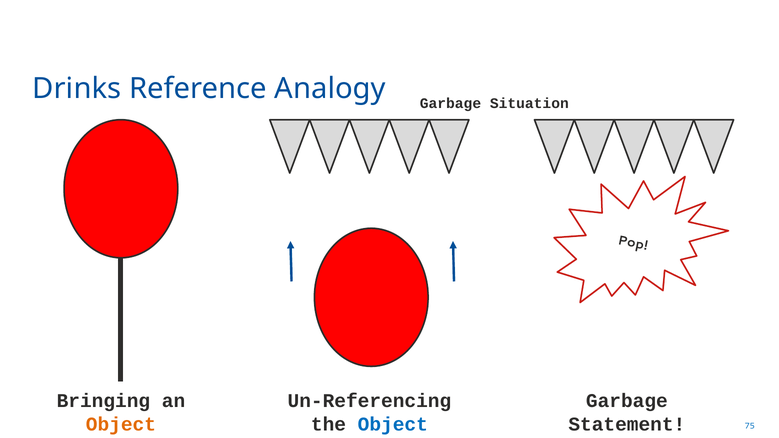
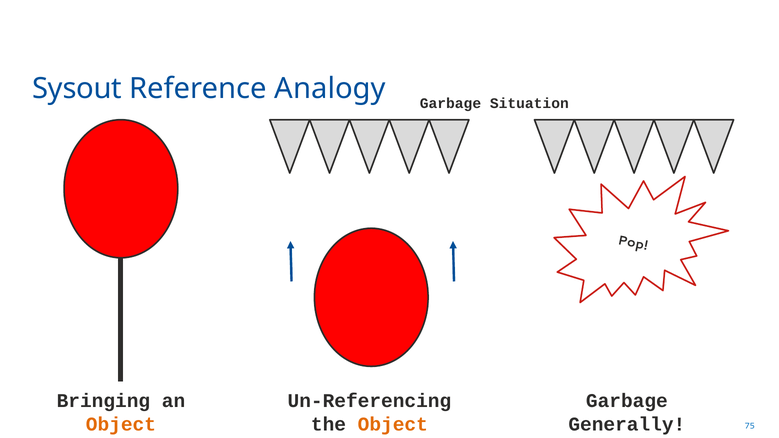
Drinks: Drinks -> Sysout
Object at (393, 424) colour: blue -> orange
Statement: Statement -> Generally
